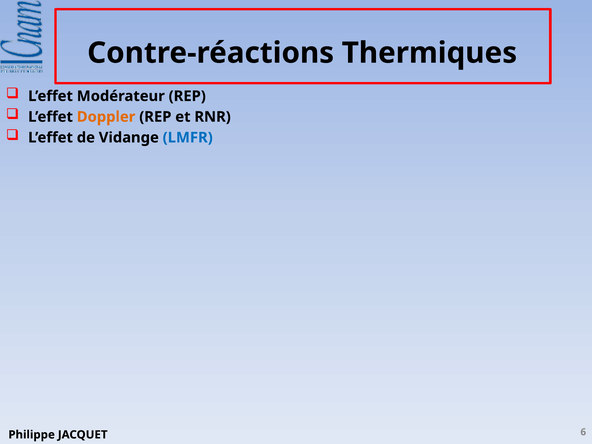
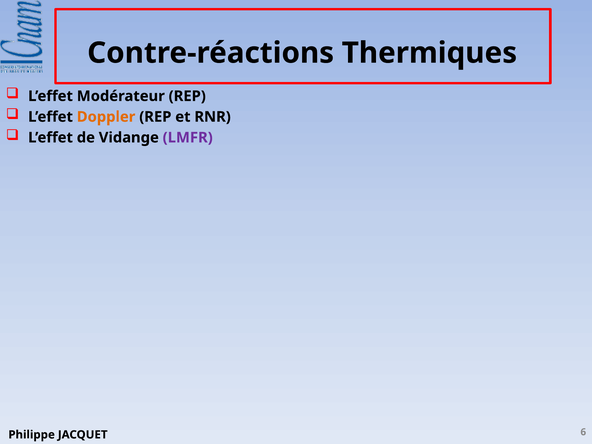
LMFR colour: blue -> purple
